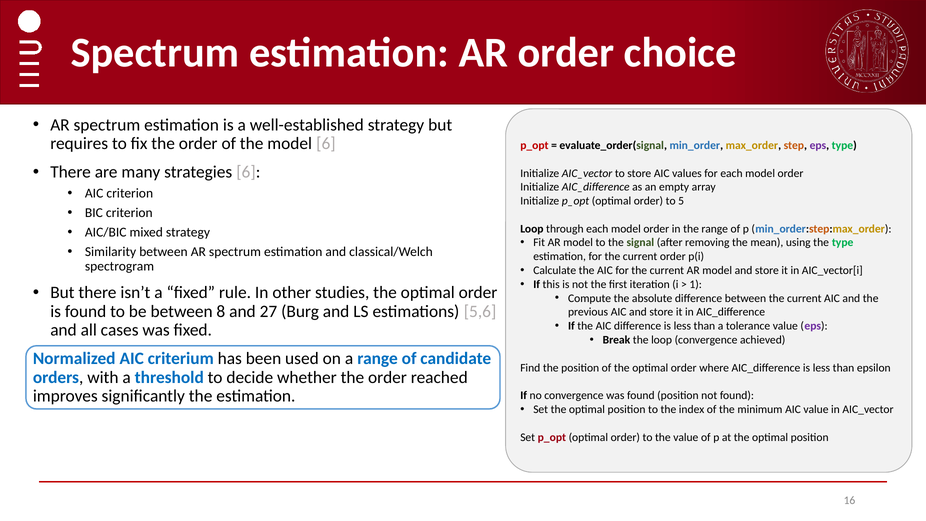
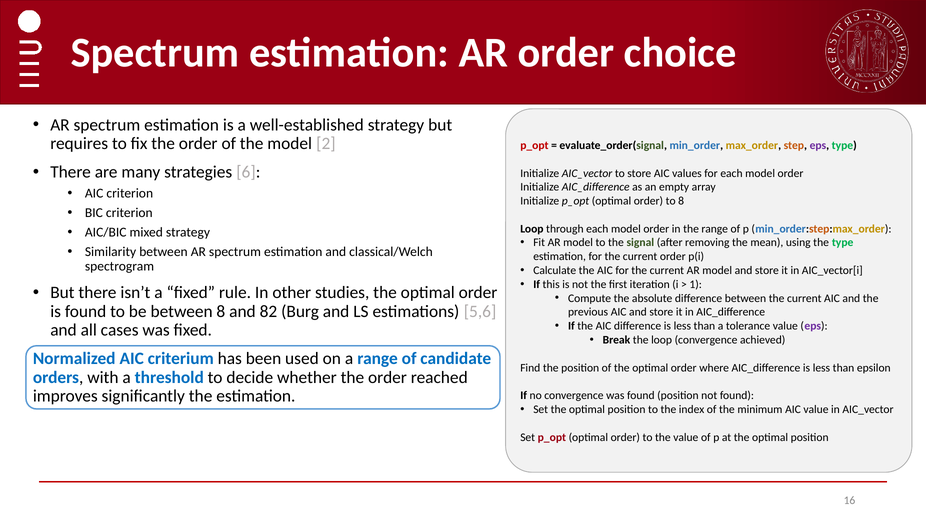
model 6: 6 -> 2
to 5: 5 -> 8
27: 27 -> 82
